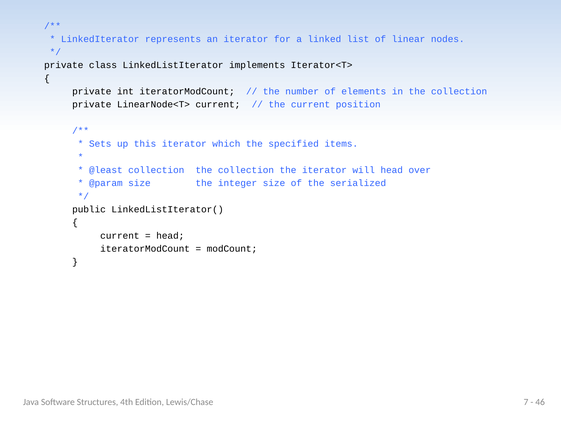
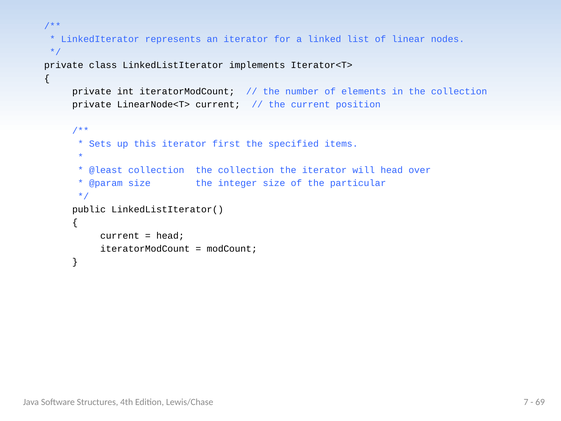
which: which -> first
serialized: serialized -> particular
46: 46 -> 69
